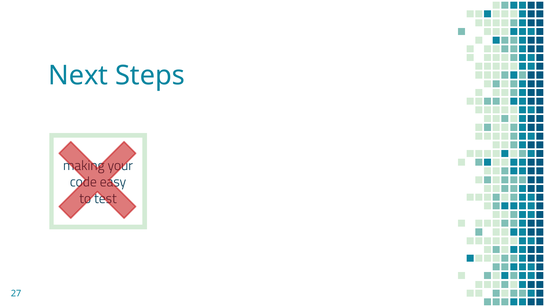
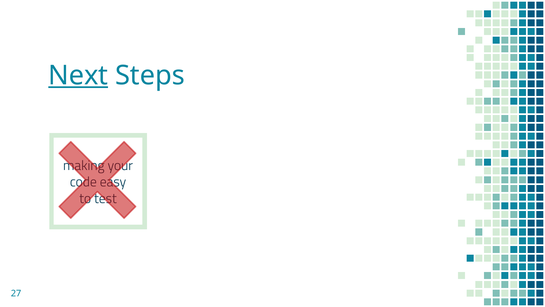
Next underline: none -> present
